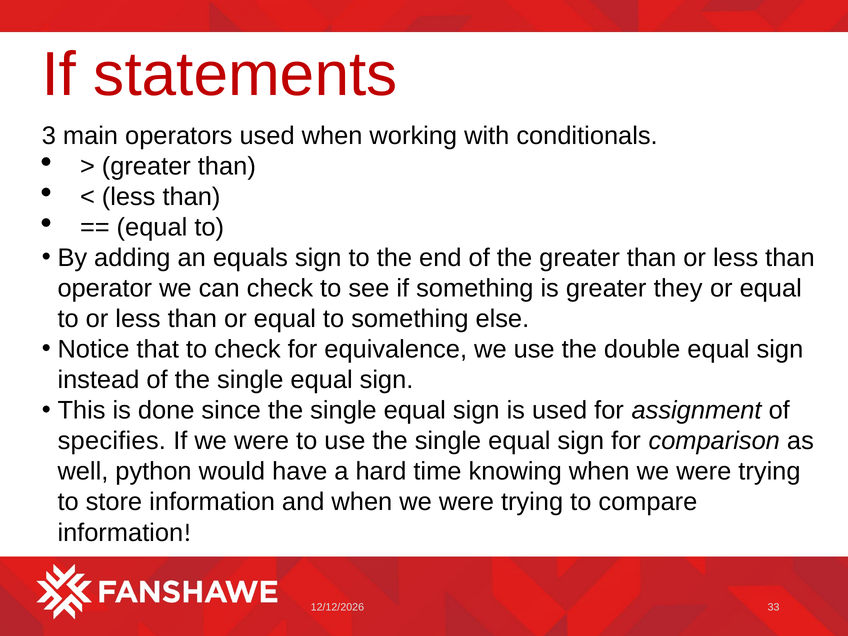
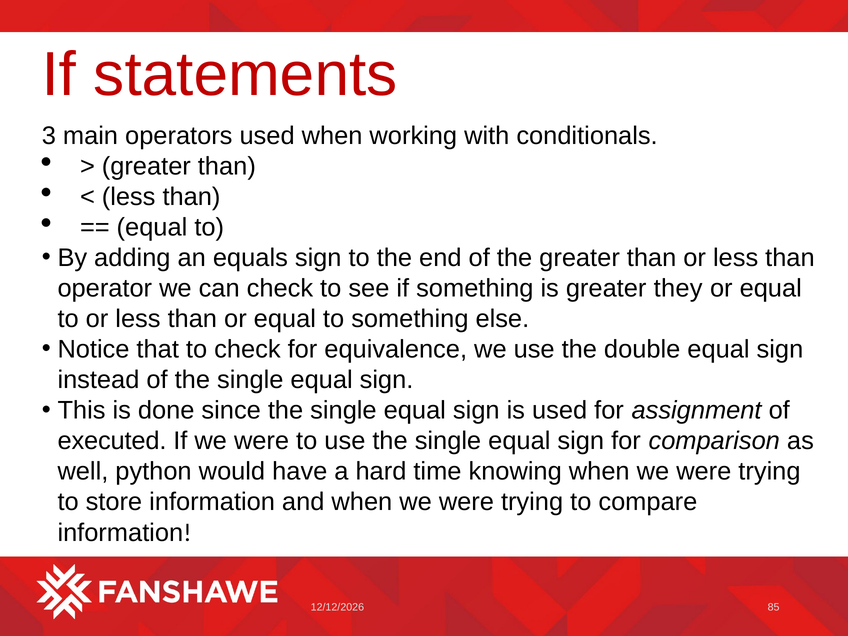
specifies: specifies -> executed
33: 33 -> 85
